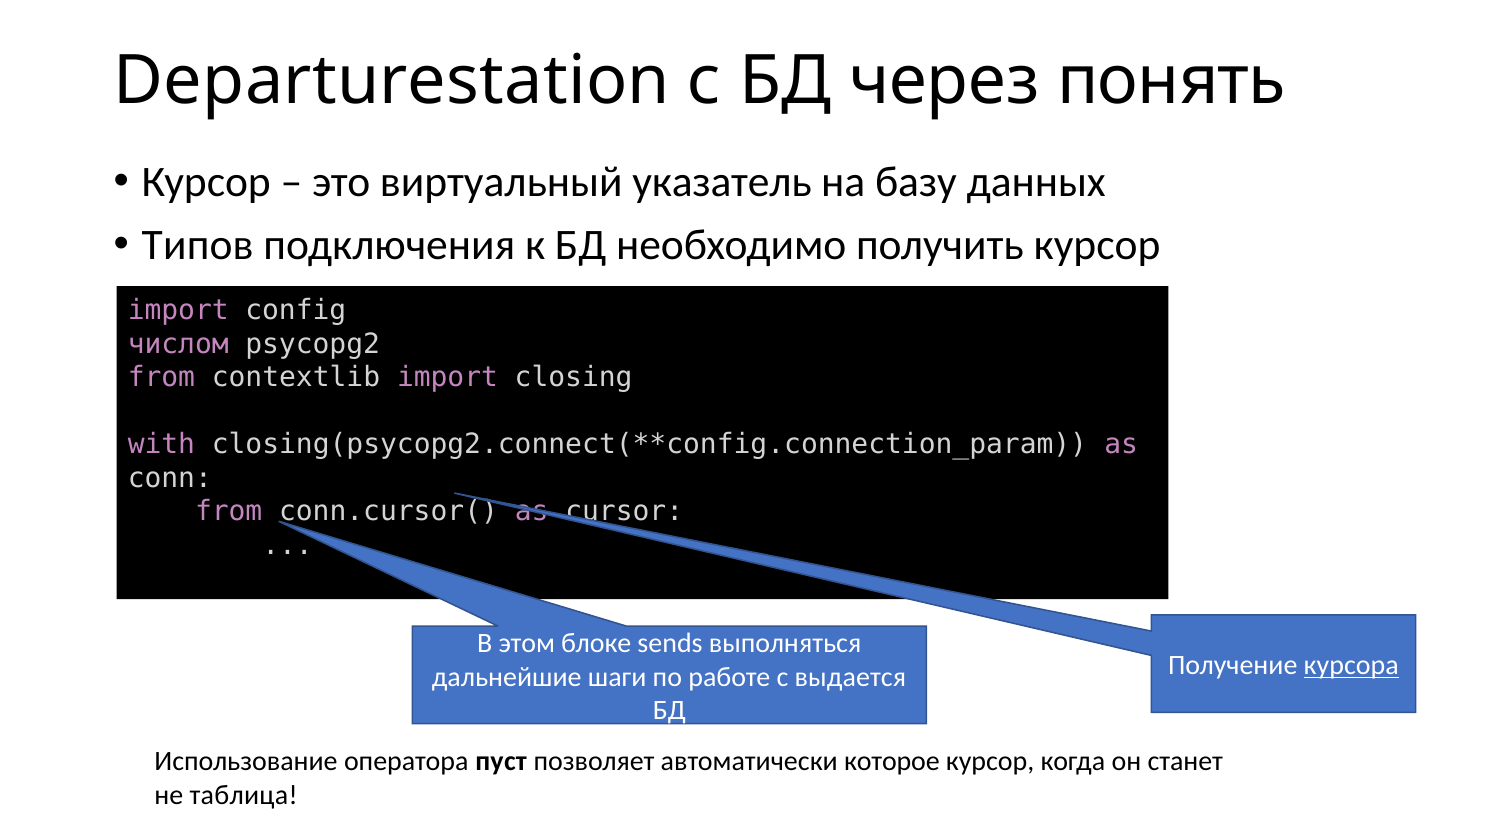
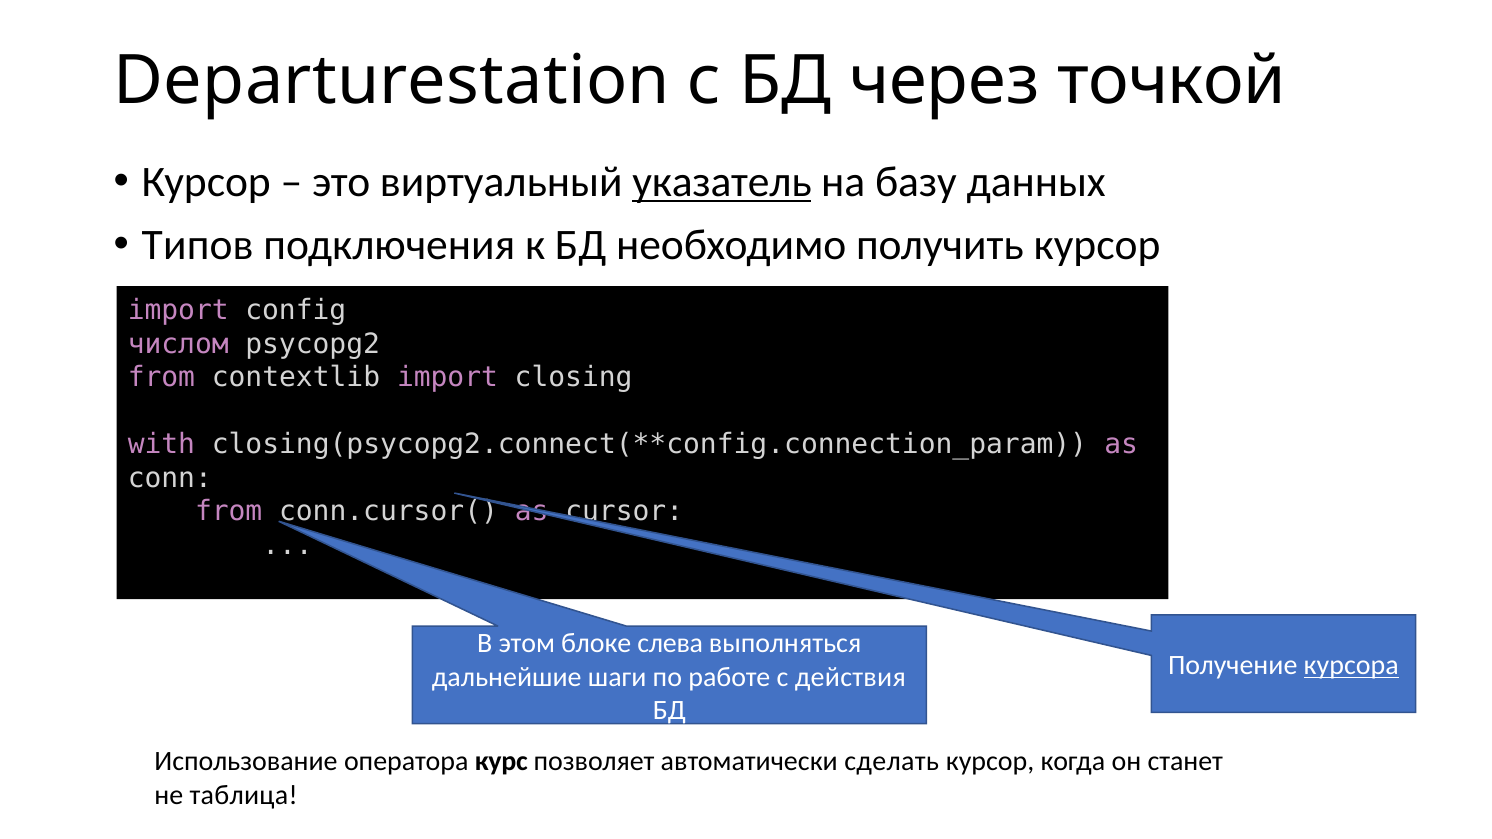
понять: понять -> точкой
указатель underline: none -> present
sends: sends -> слева
выдается: выдается -> действия
пуст: пуст -> курс
которое: которое -> сделать
